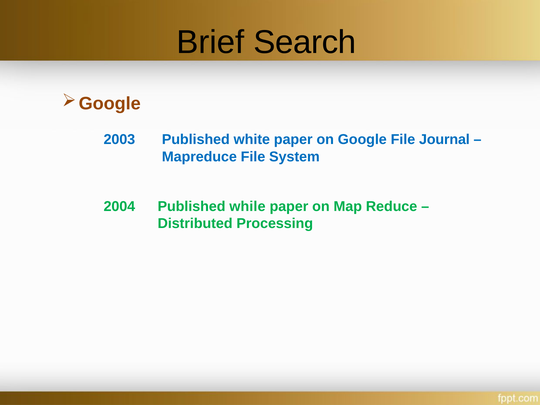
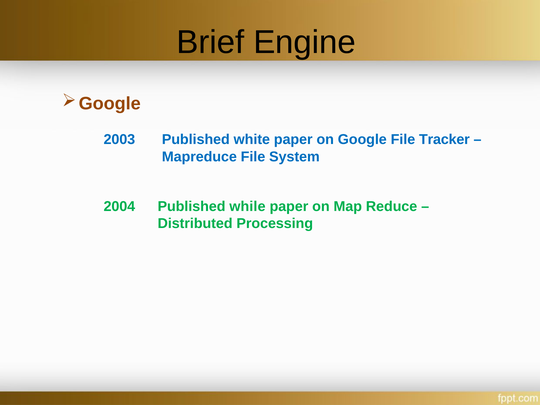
Search: Search -> Engine
Journal: Journal -> Tracker
